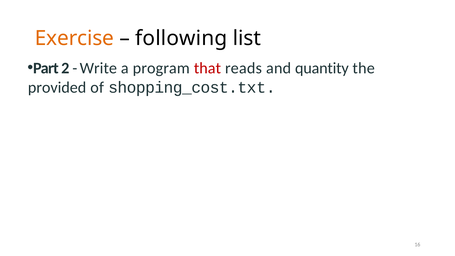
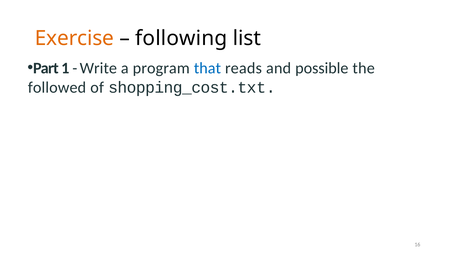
2: 2 -> 1
that colour: red -> blue
quantity: quantity -> possible
provided: provided -> followed
